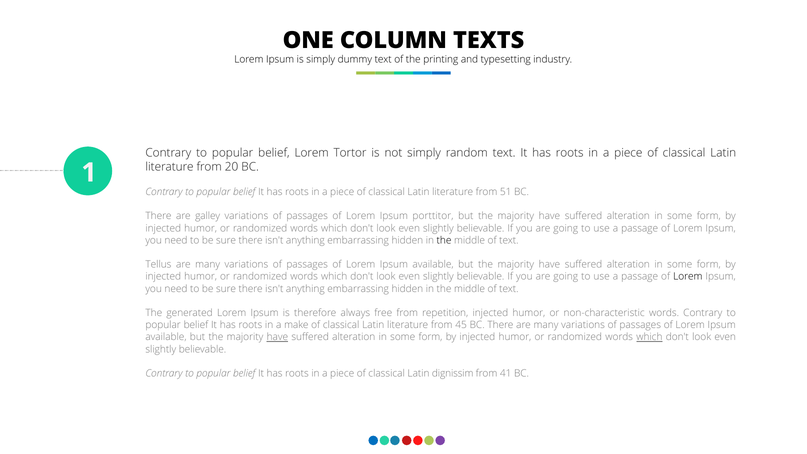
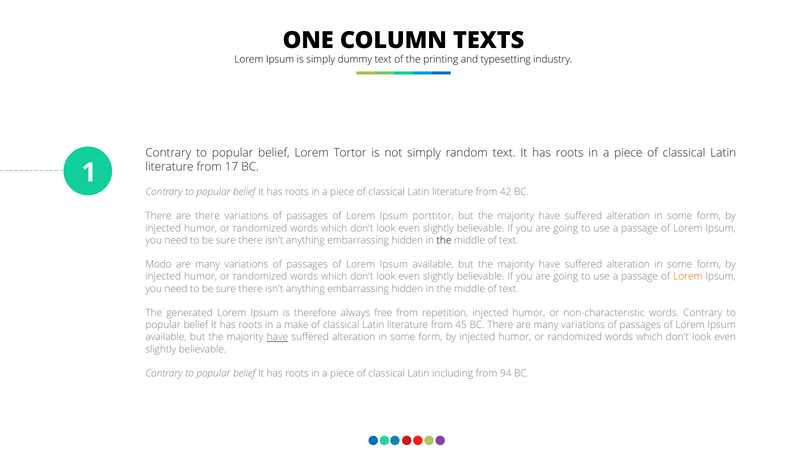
20: 20 -> 17
51: 51 -> 42
are galley: galley -> there
Tellus: Tellus -> Modo
Lorem at (688, 277) colour: black -> orange
which at (649, 337) underline: present -> none
dignissim: dignissim -> including
41: 41 -> 94
